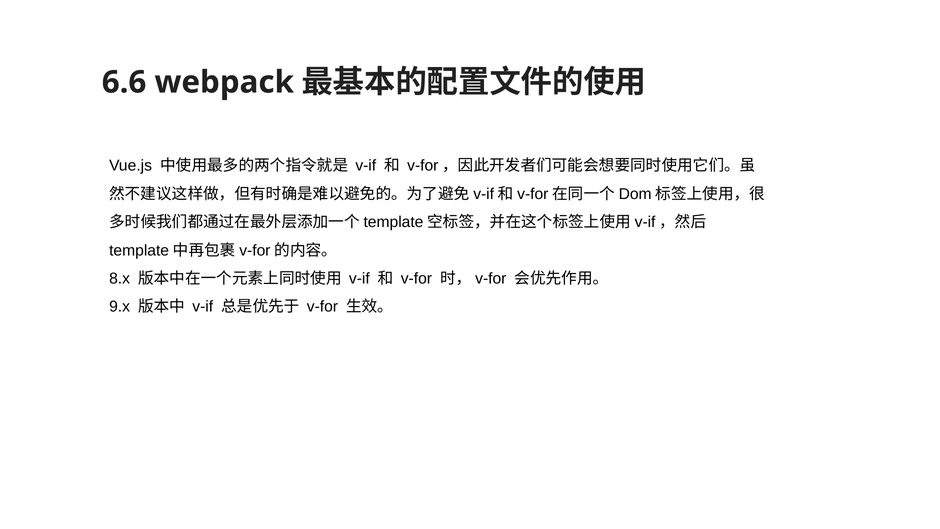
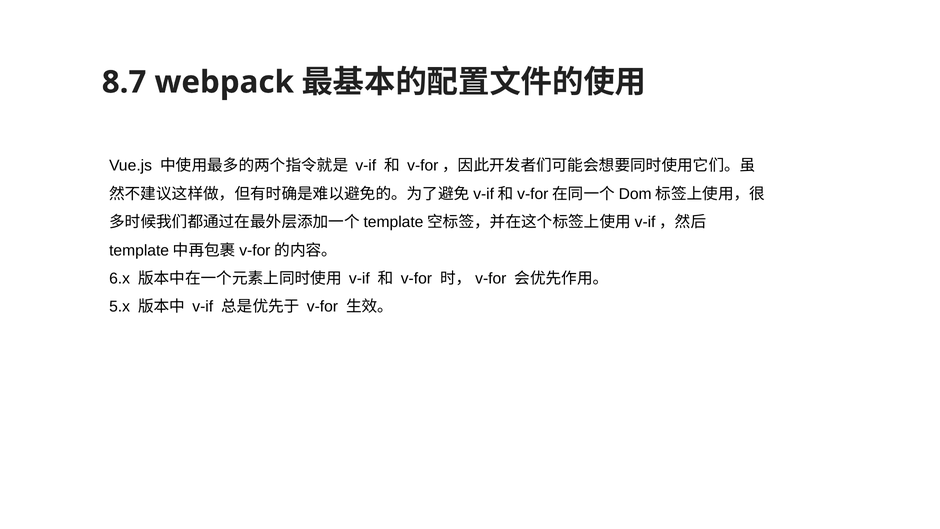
6.6: 6.6 -> 8.7
8.x: 8.x -> 6.x
9.x: 9.x -> 5.x
